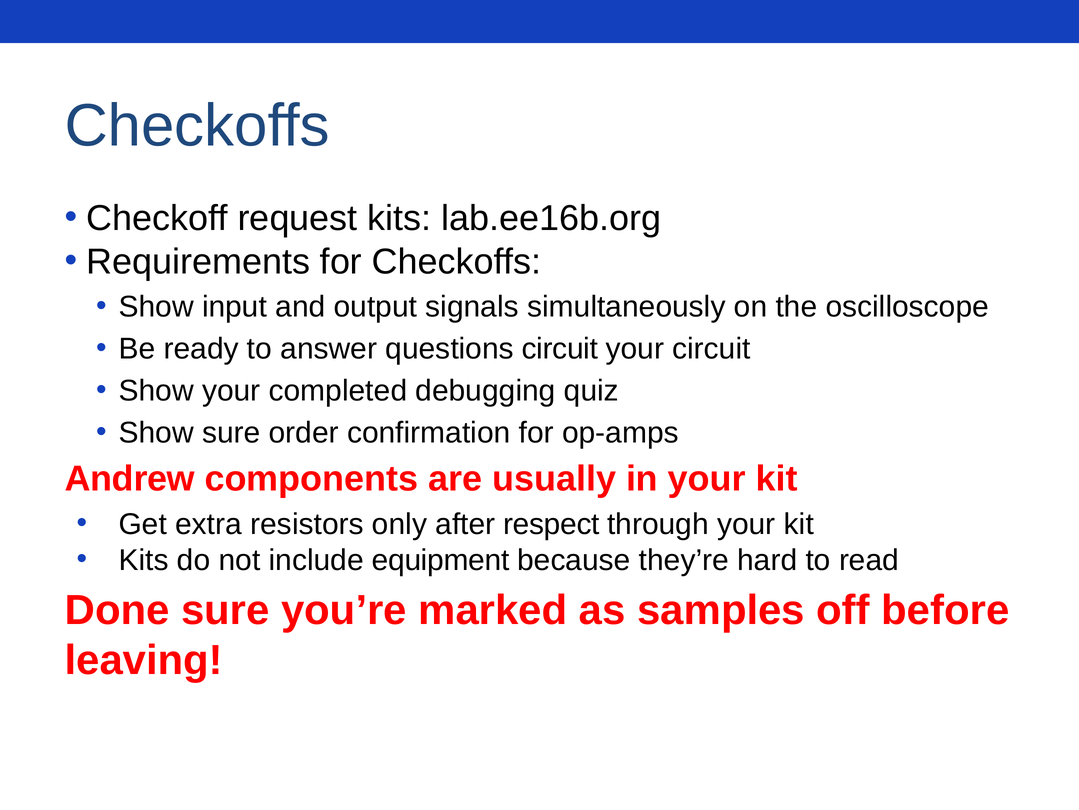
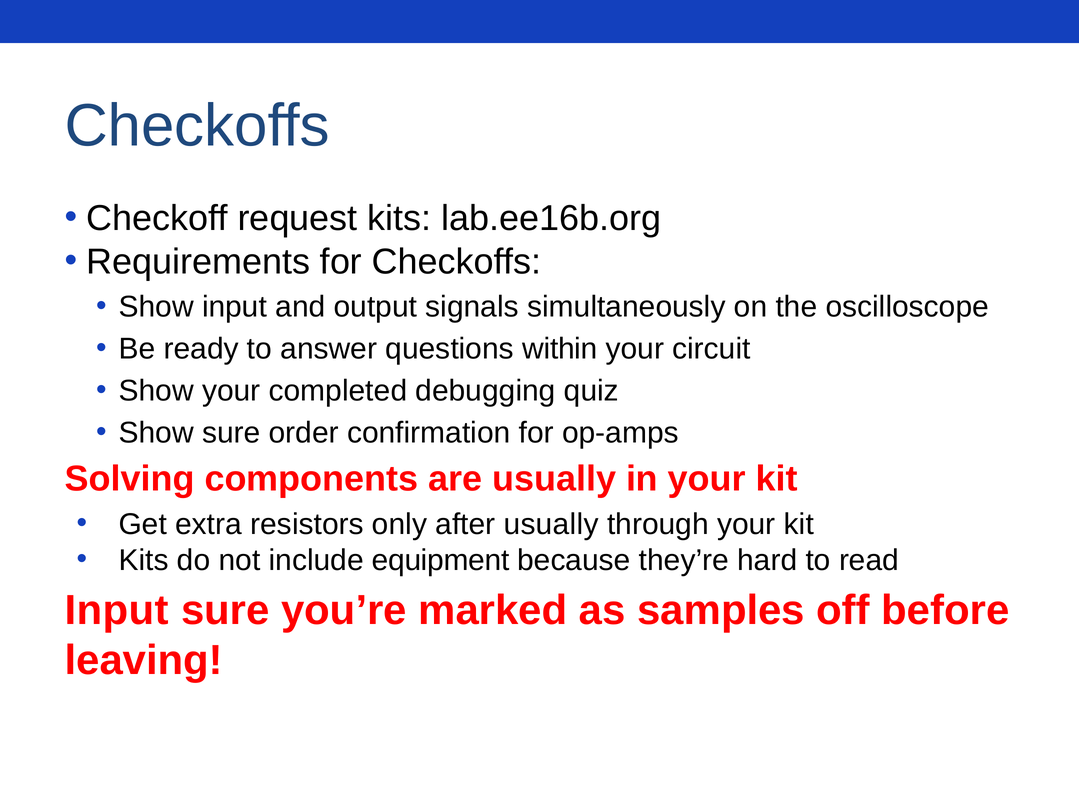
questions circuit: circuit -> within
Andrew: Andrew -> Solving
after respect: respect -> usually
Done at (117, 610): Done -> Input
